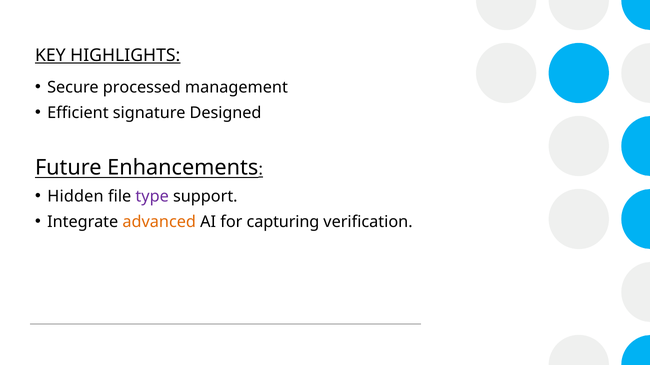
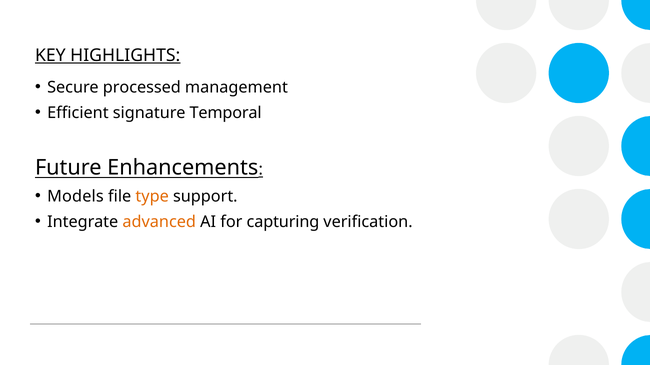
Designed: Designed -> Temporal
Hidden: Hidden -> Models
type colour: purple -> orange
